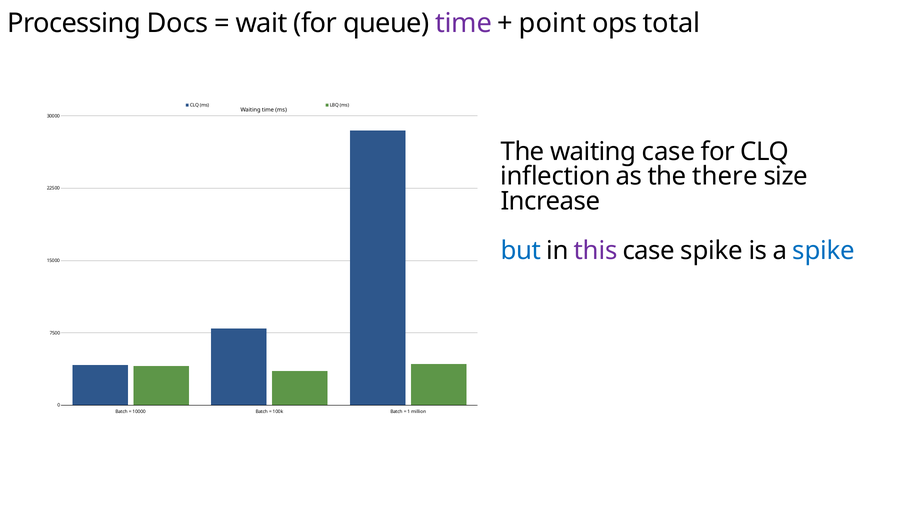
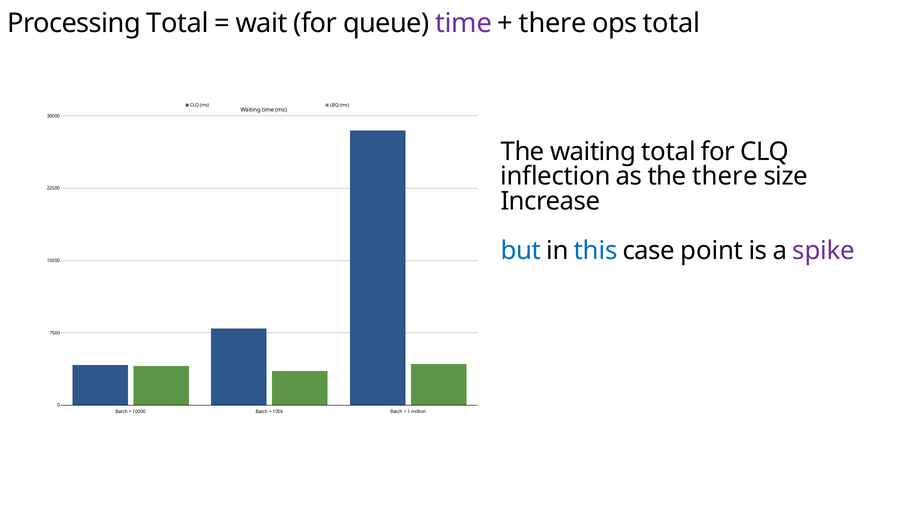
Processing Docs: Docs -> Total
point at (553, 23): point -> there
waiting case: case -> total
this colour: purple -> blue
case spike: spike -> point
spike at (824, 251) colour: blue -> purple
